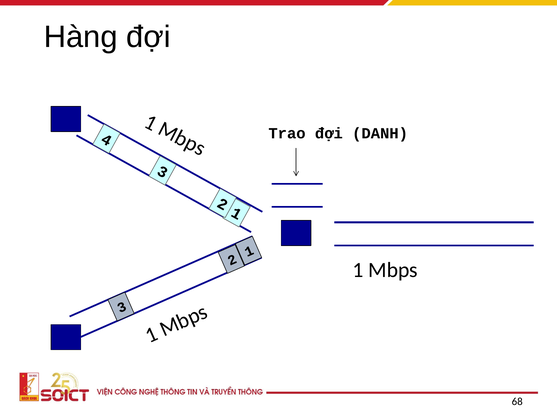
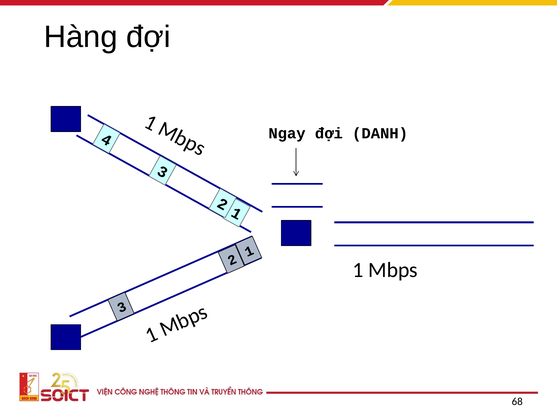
Trao: Trao -> Ngay
